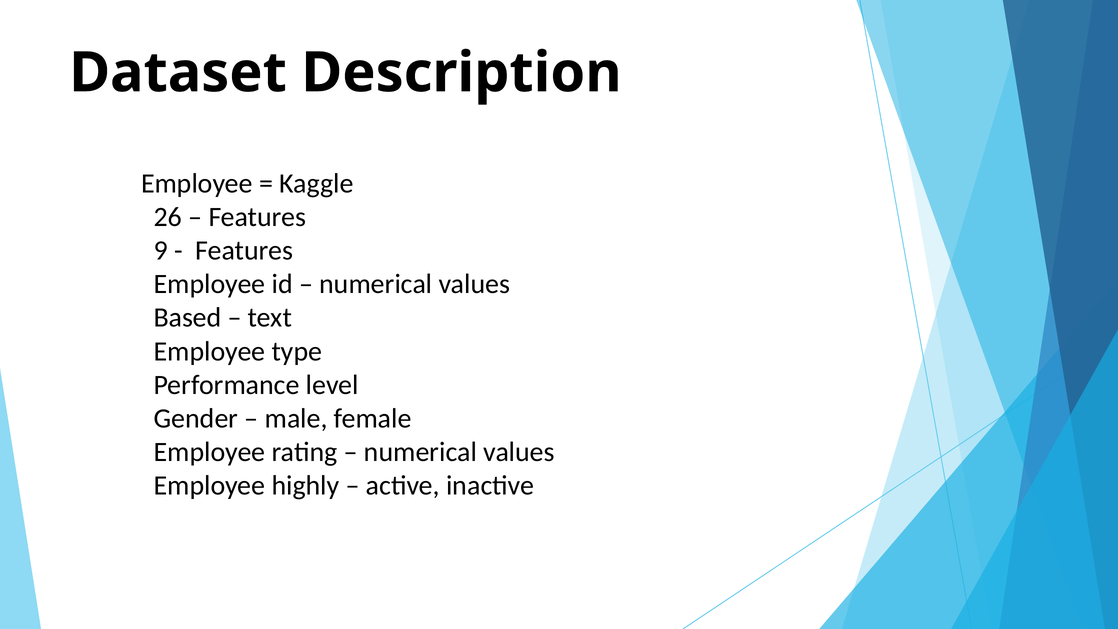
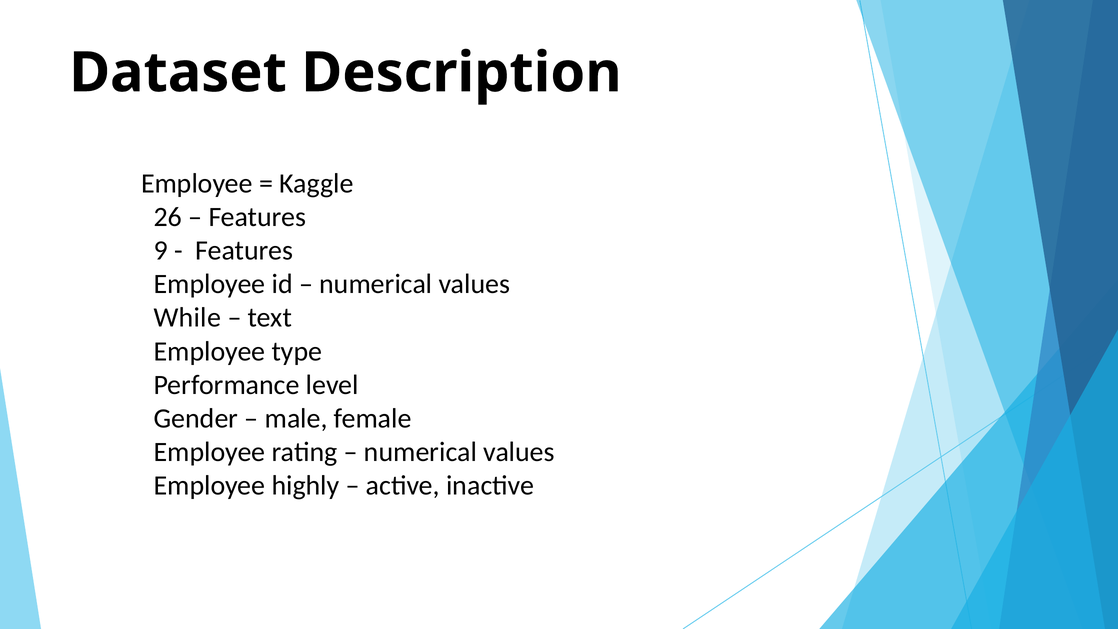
Based: Based -> While
